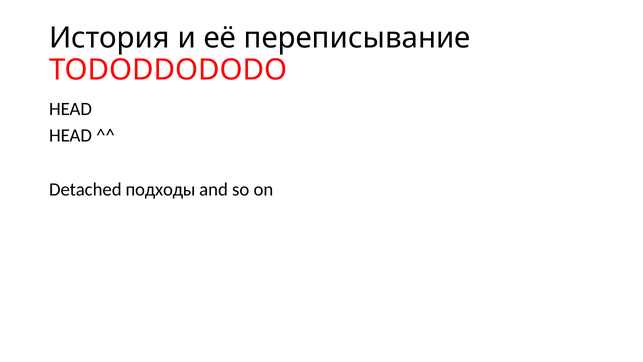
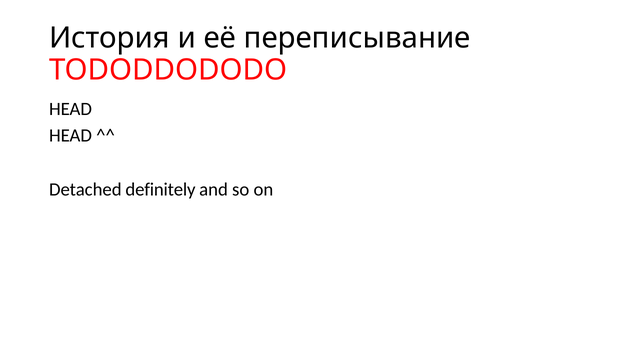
подходы: подходы -> definitely
